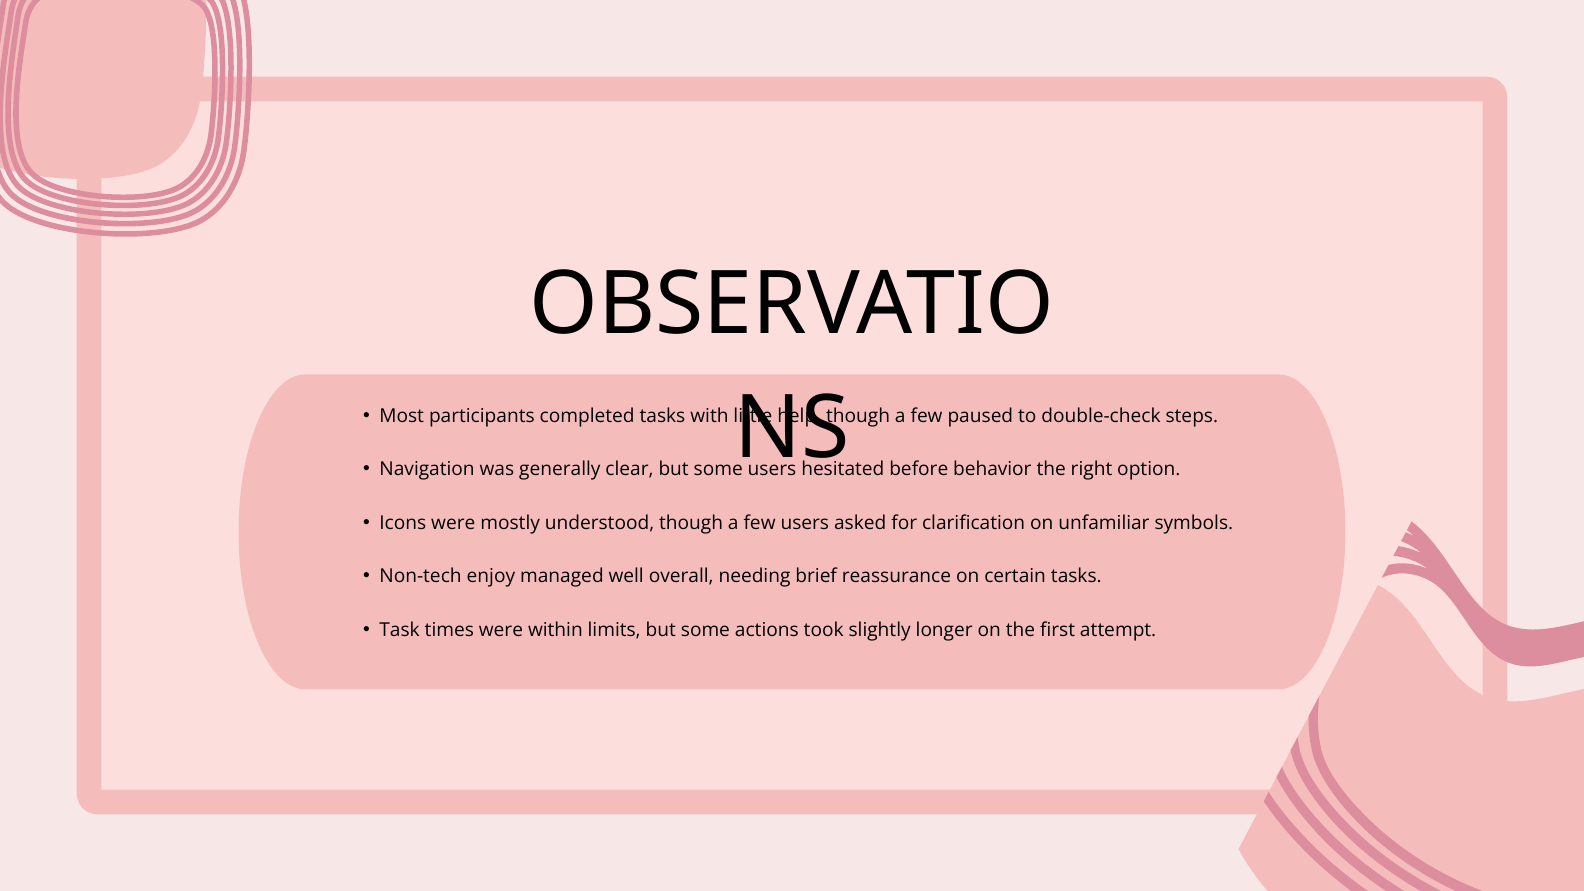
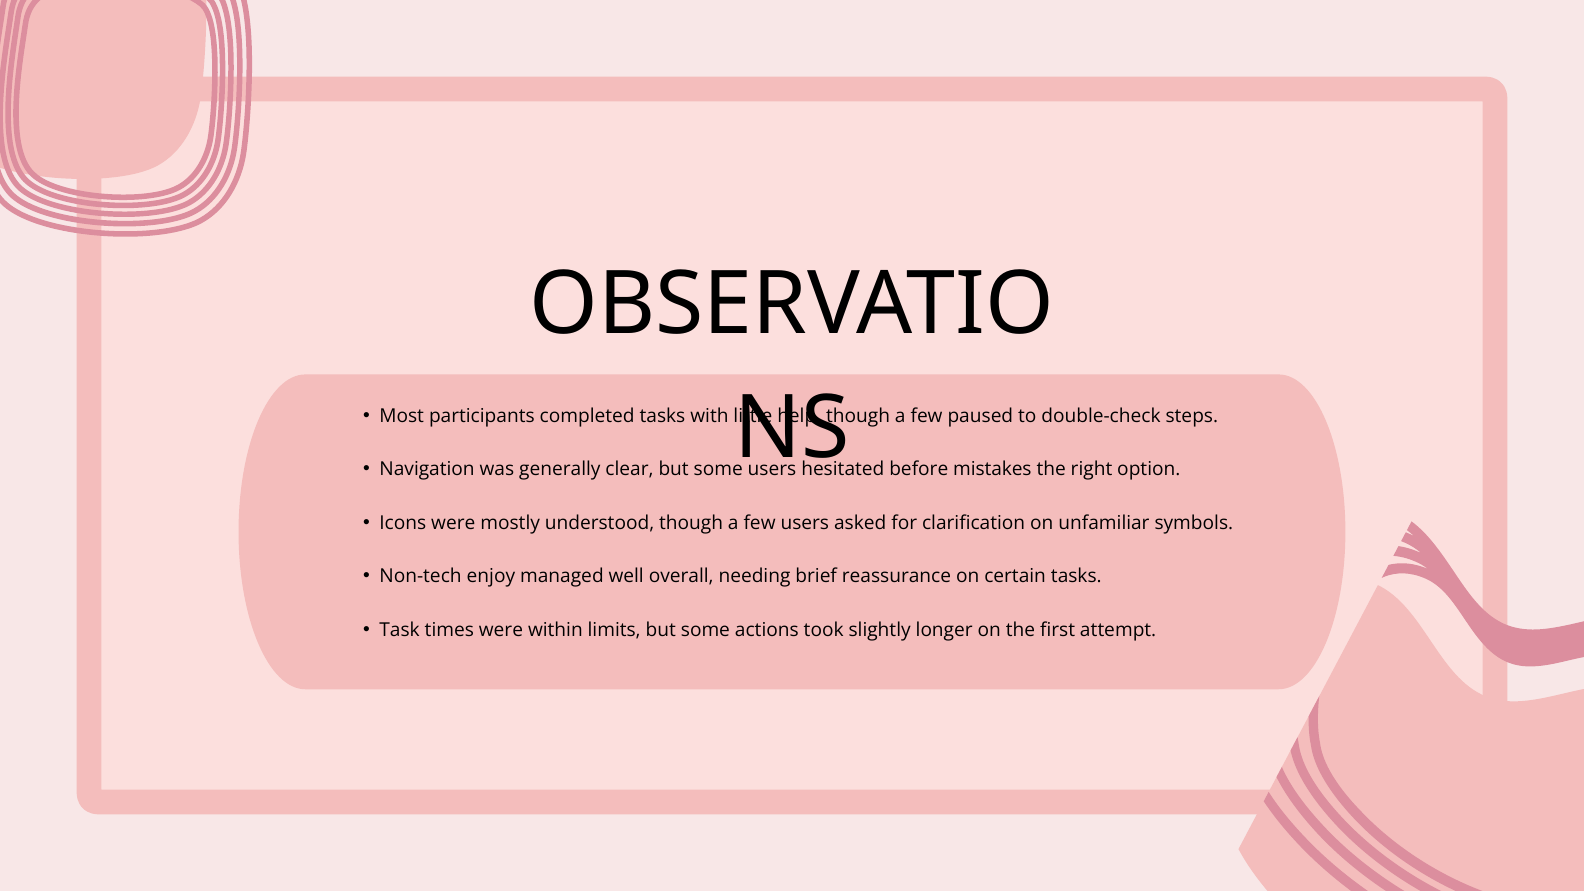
behavior: behavior -> mistakes
